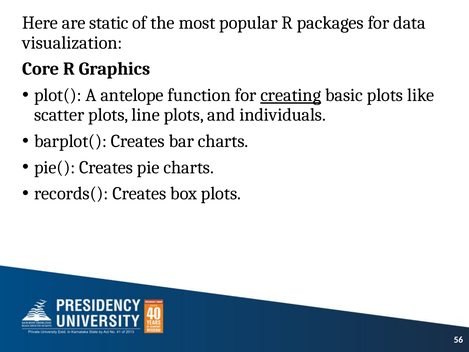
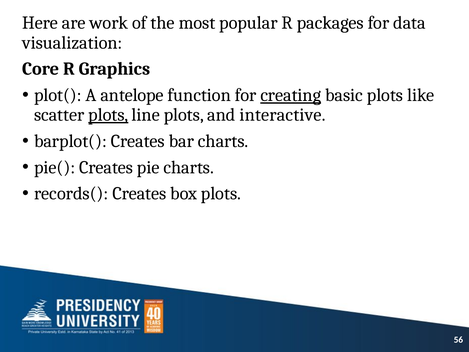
static: static -> work
plots at (108, 115) underline: none -> present
individuals: individuals -> interactive
